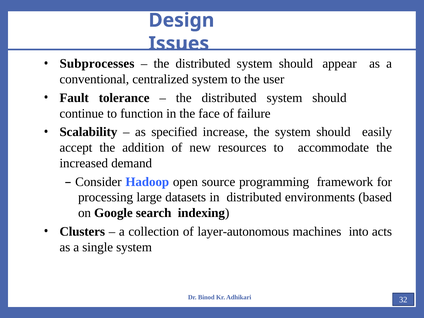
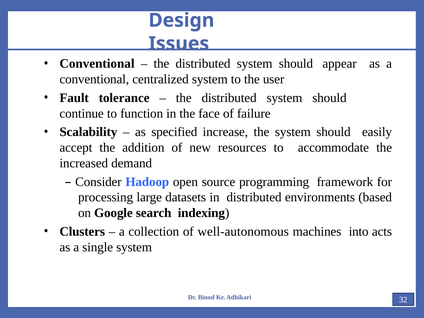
Subprocesses at (97, 64): Subprocesses -> Conventional
layer-autonomous: layer-autonomous -> well-autonomous
